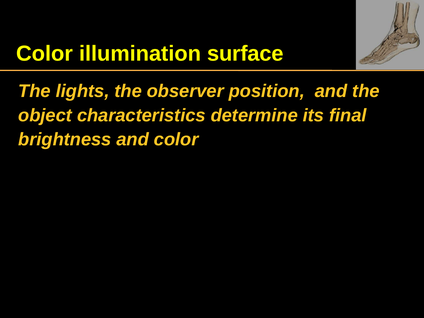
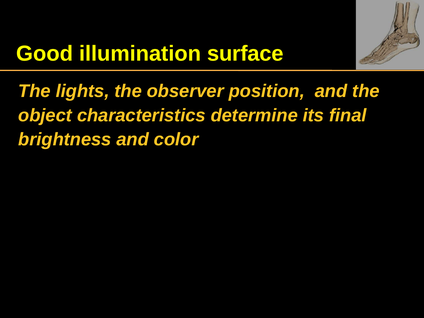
Color at (45, 54): Color -> Good
